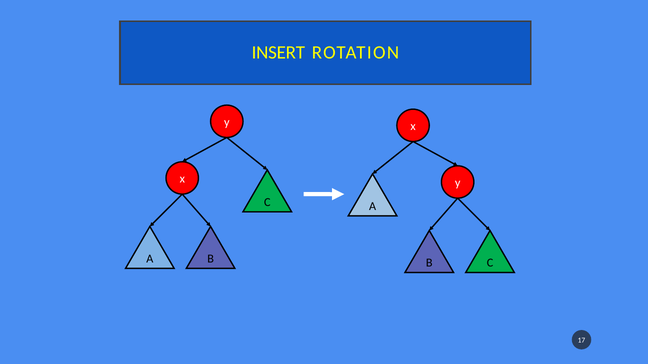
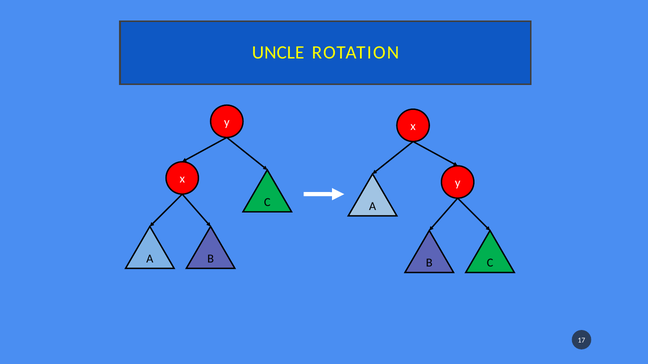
INSERT: INSERT -> UNCLE
